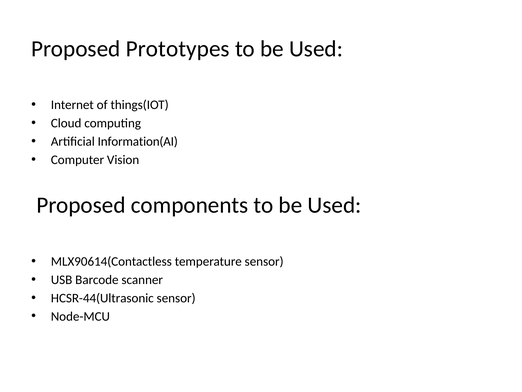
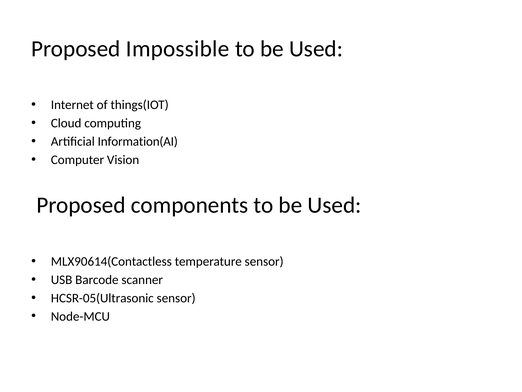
Prototypes: Prototypes -> Impossible
HCSR-44(Ultrasonic: HCSR-44(Ultrasonic -> HCSR-05(Ultrasonic
